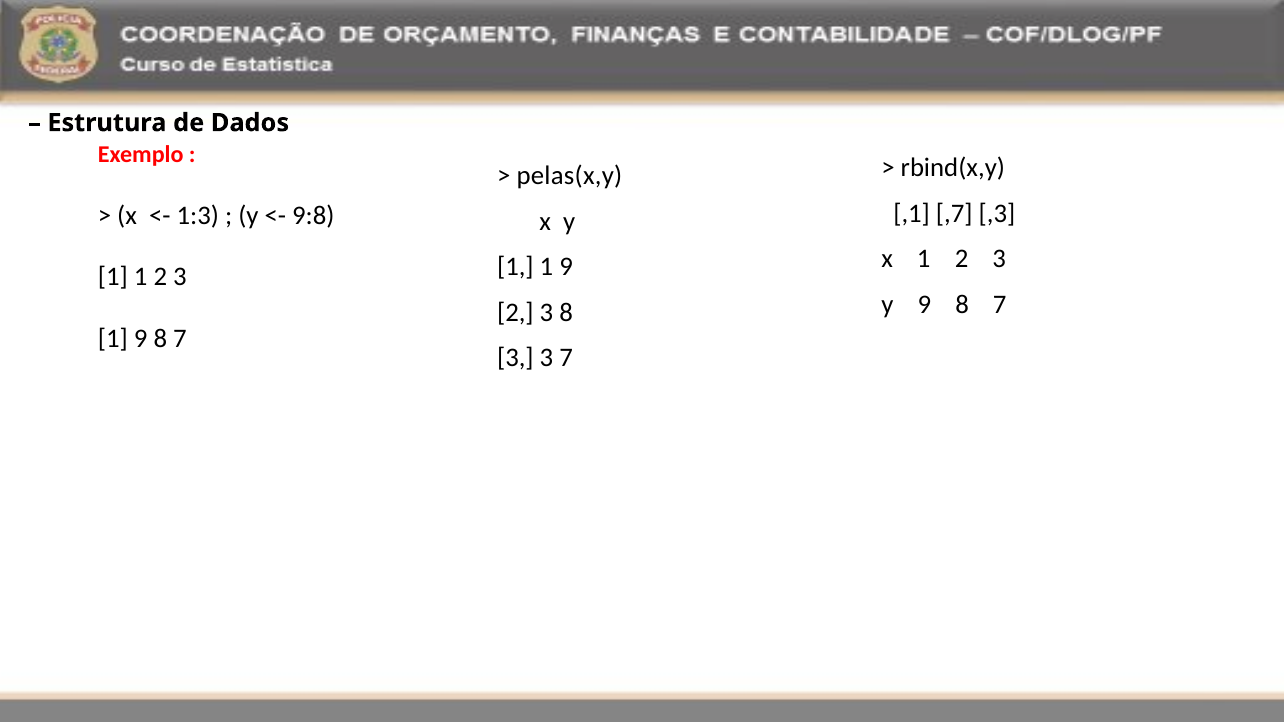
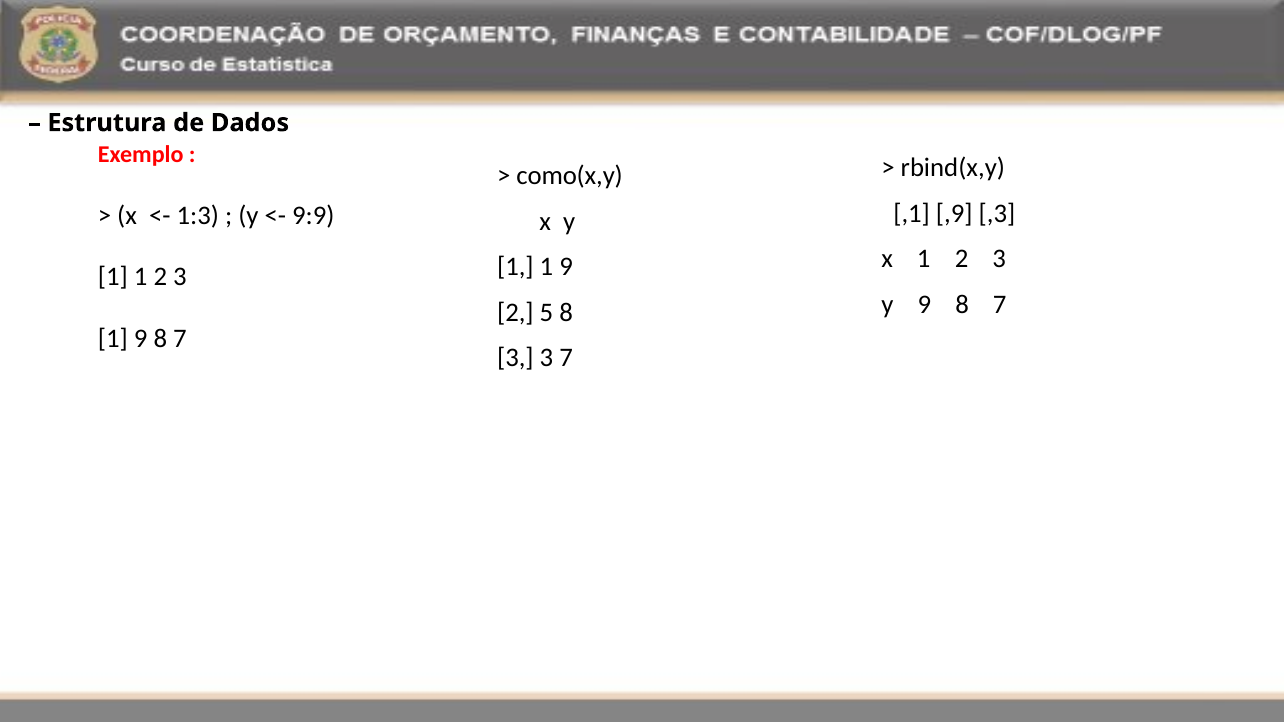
pelas(x,y: pelas(x,y -> como(x,y
,7: ,7 -> ,9
9:8: 9:8 -> 9:9
3 at (547, 313): 3 -> 5
